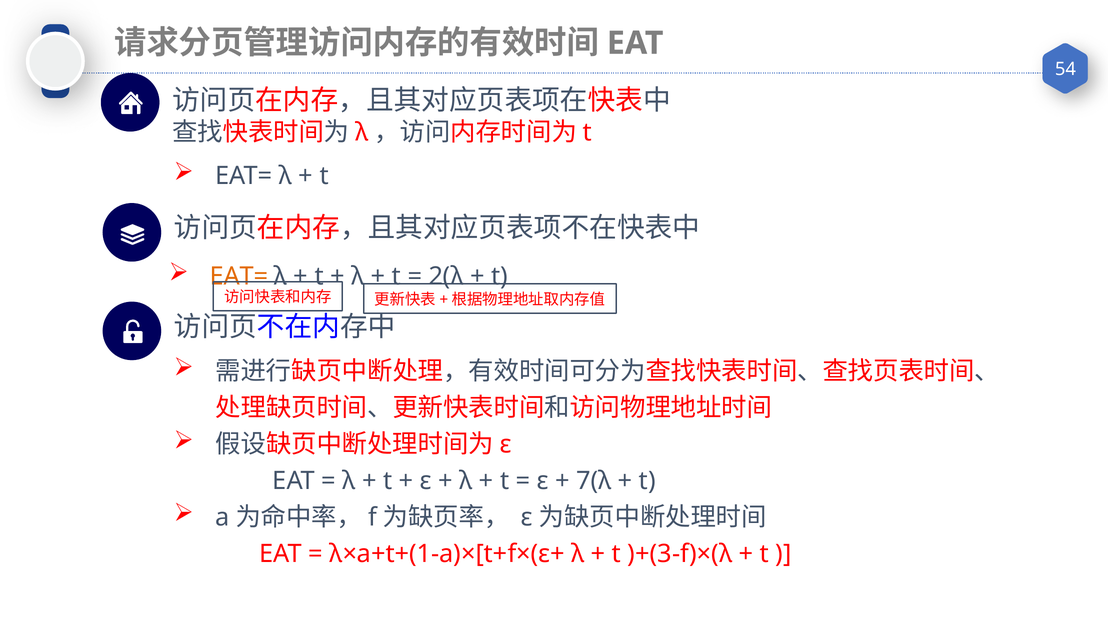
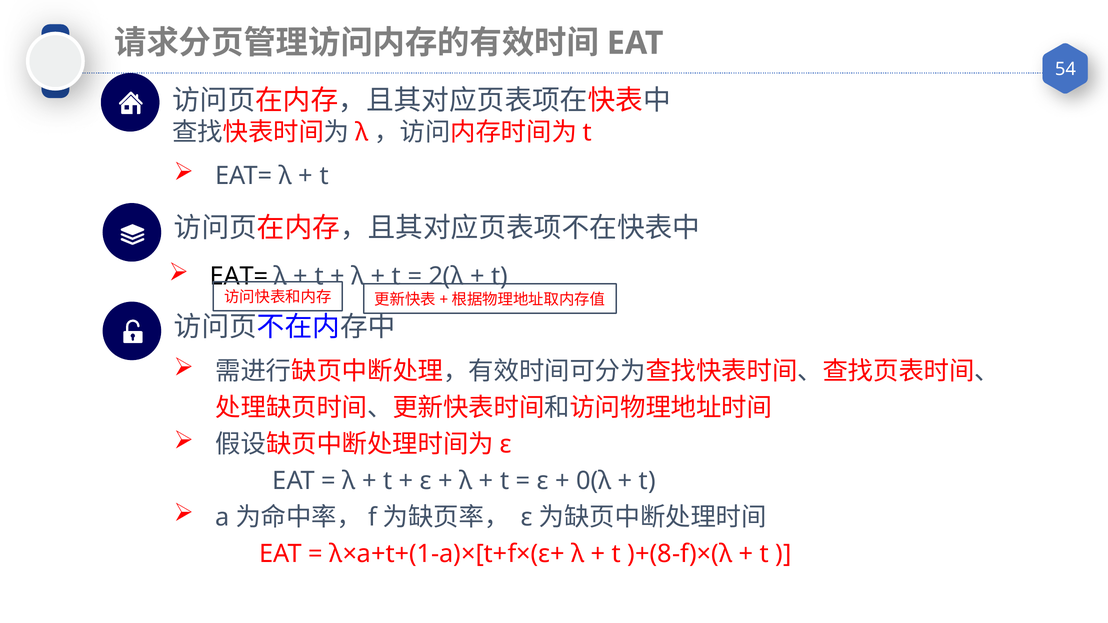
EAT= at (239, 277) colour: orange -> black
7(λ: 7(λ -> 0(λ
)+(3-f)×(λ: )+(3-f)×(λ -> )+(8-f)×(λ
